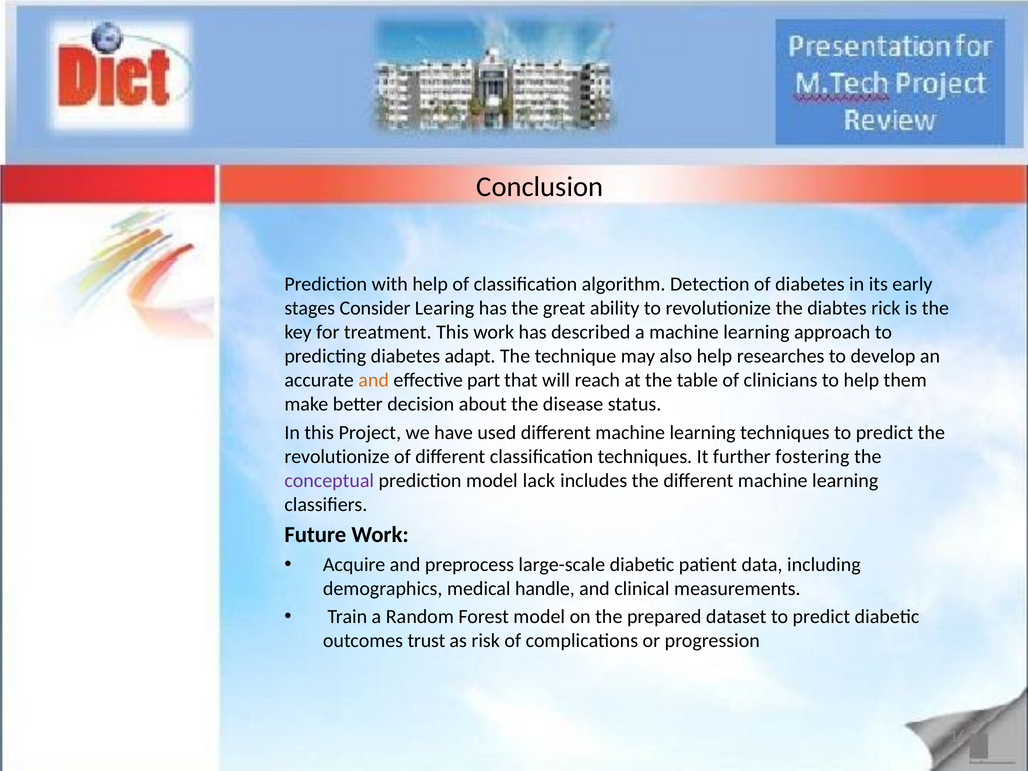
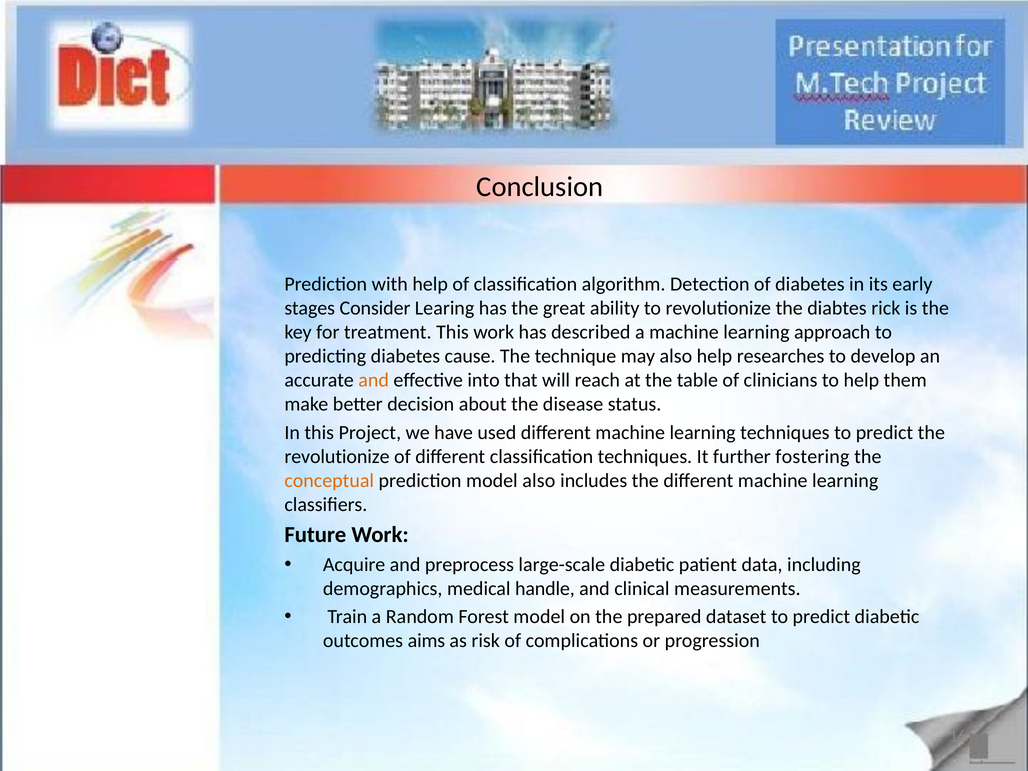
adapt: adapt -> cause
part: part -> into
conceptual colour: purple -> orange
model lack: lack -> also
trust: trust -> aims
